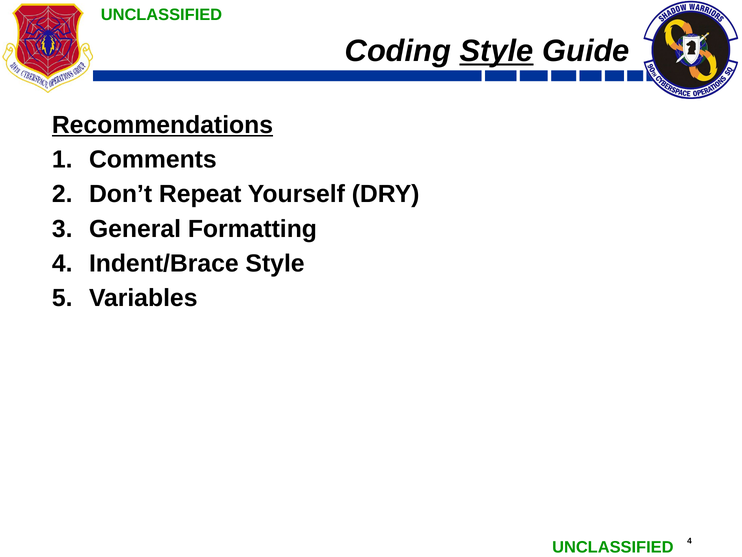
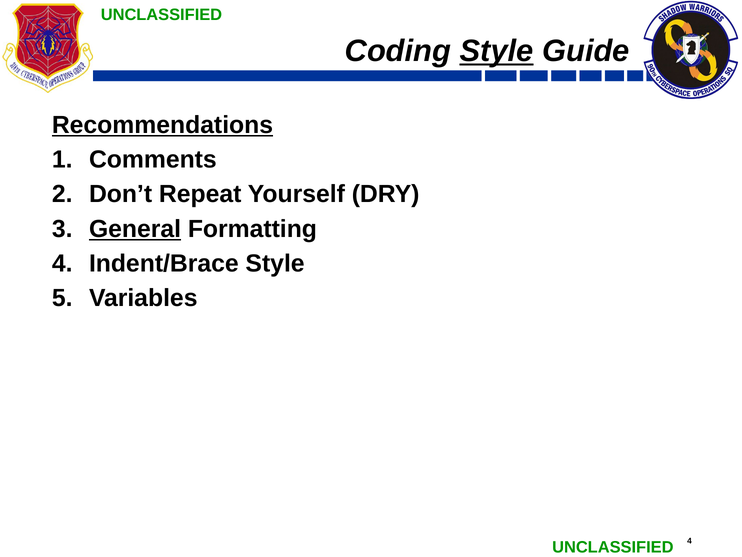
General underline: none -> present
